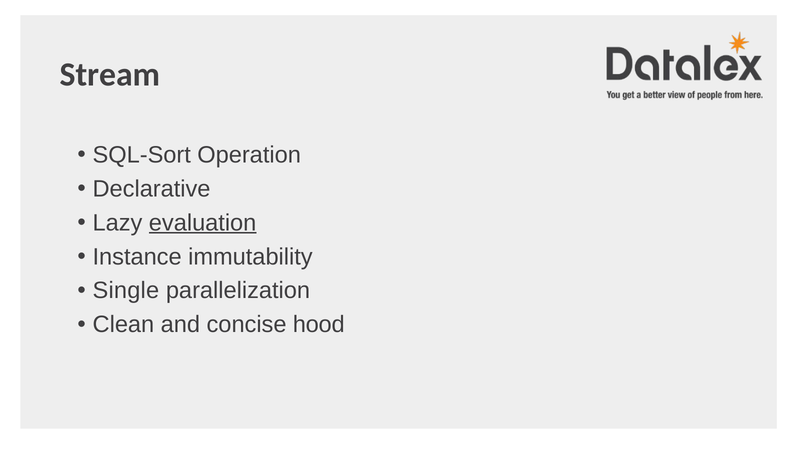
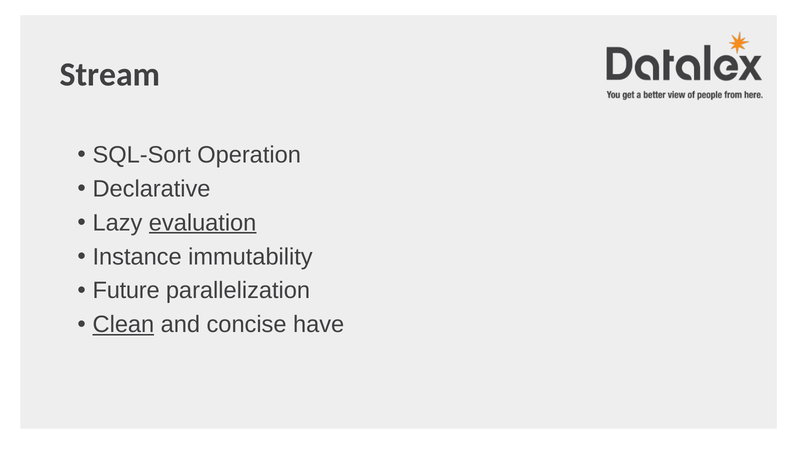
Single: Single -> Future
Clean underline: none -> present
hood: hood -> have
